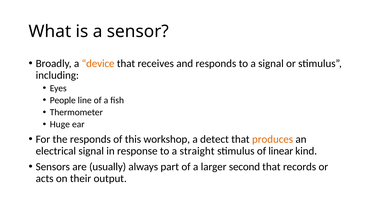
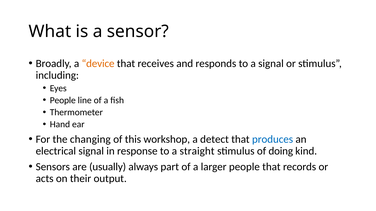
Huge: Huge -> Hand
the responds: responds -> changing
produces colour: orange -> blue
linear: linear -> doing
larger second: second -> people
